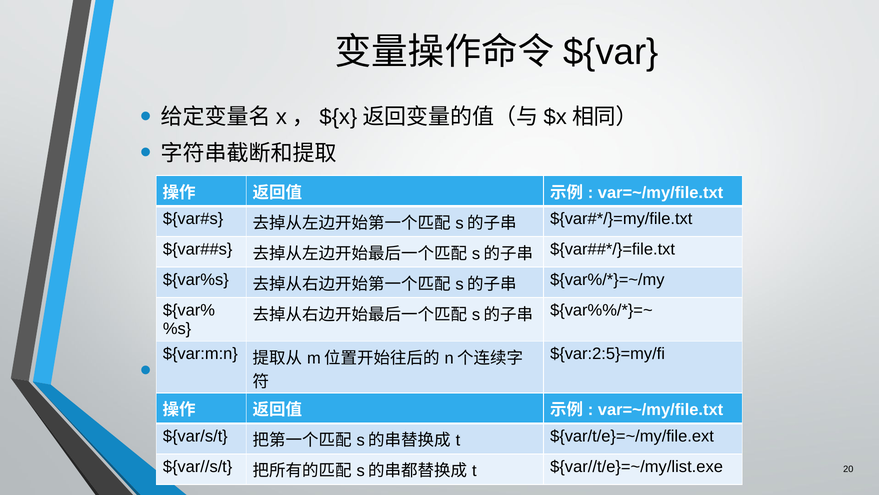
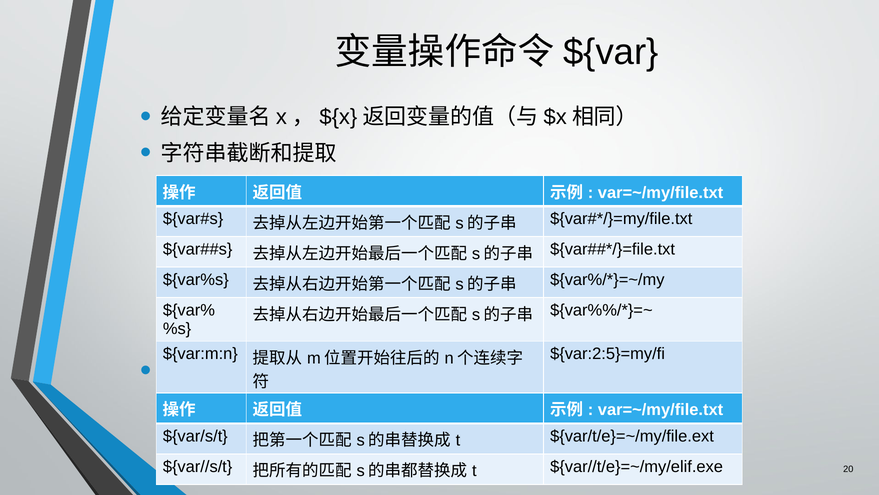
${var//t/e}=~/my/list.exe: ${var//t/e}=~/my/list.exe -> ${var//t/e}=~/my/elif.exe
